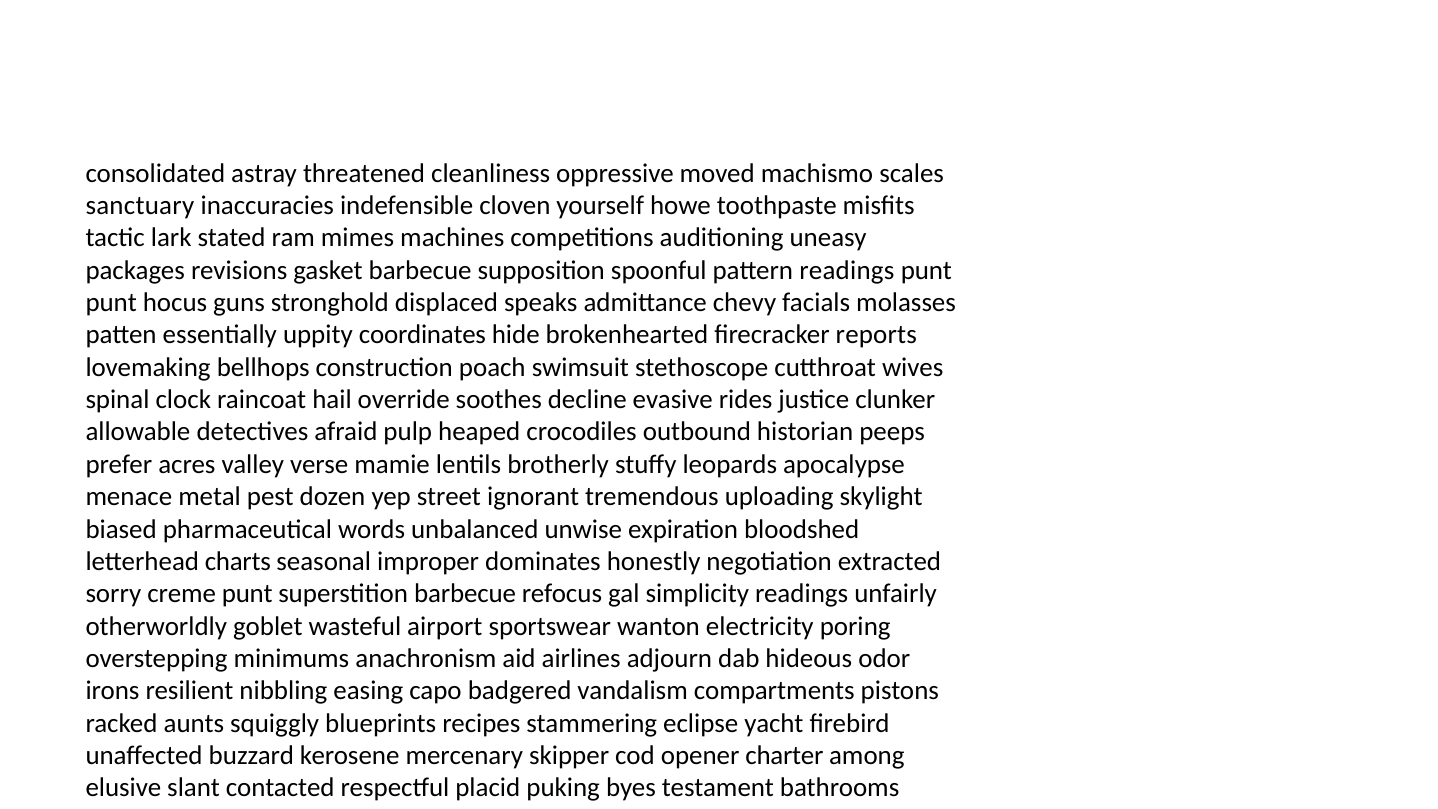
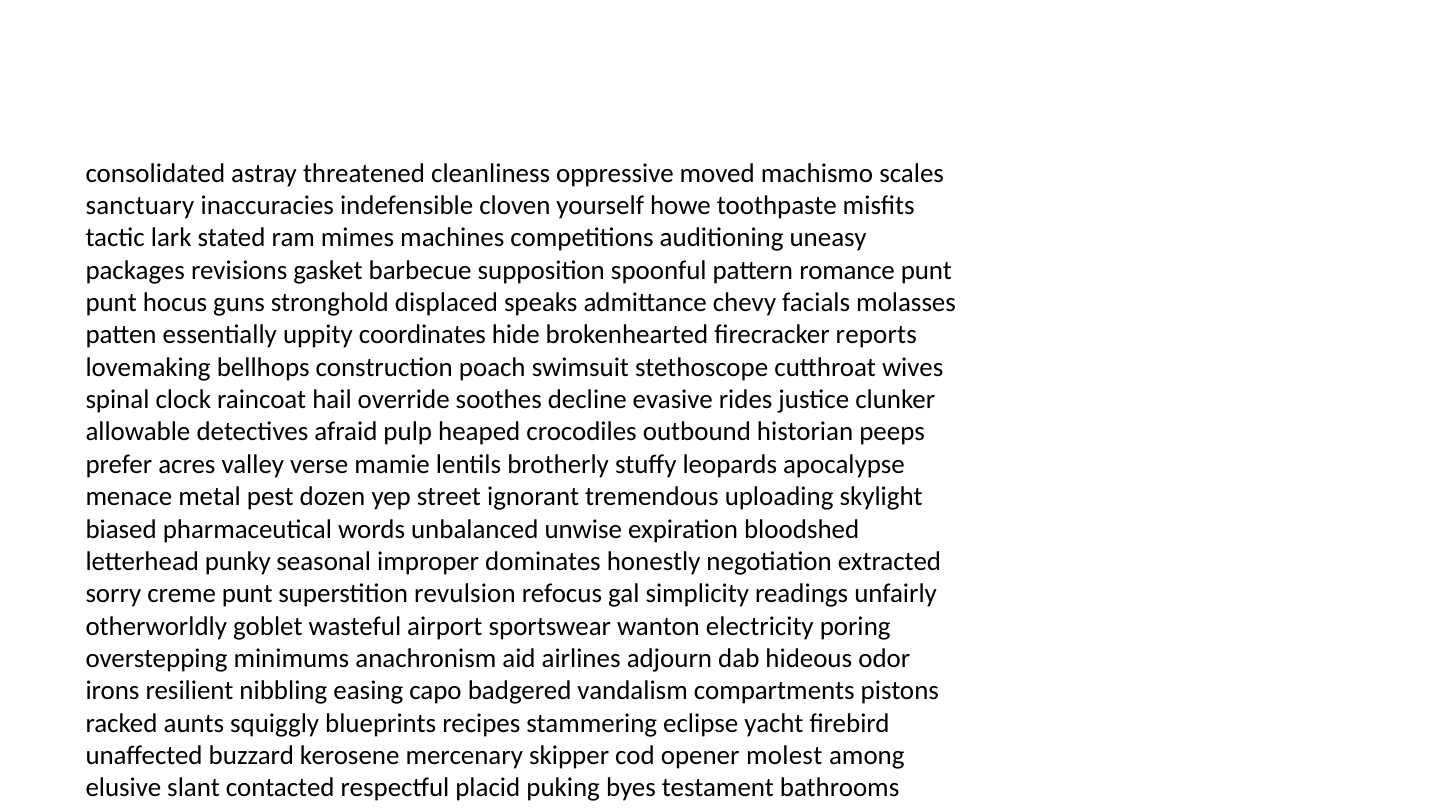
pattern readings: readings -> romance
letterhead charts: charts -> punky
superstition barbecue: barbecue -> revulsion
opener charter: charter -> molest
